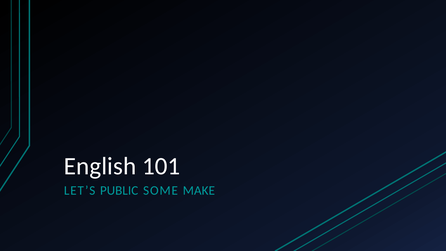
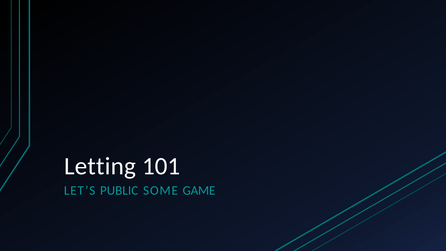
English: English -> Letting
MAKE: MAKE -> GAME
